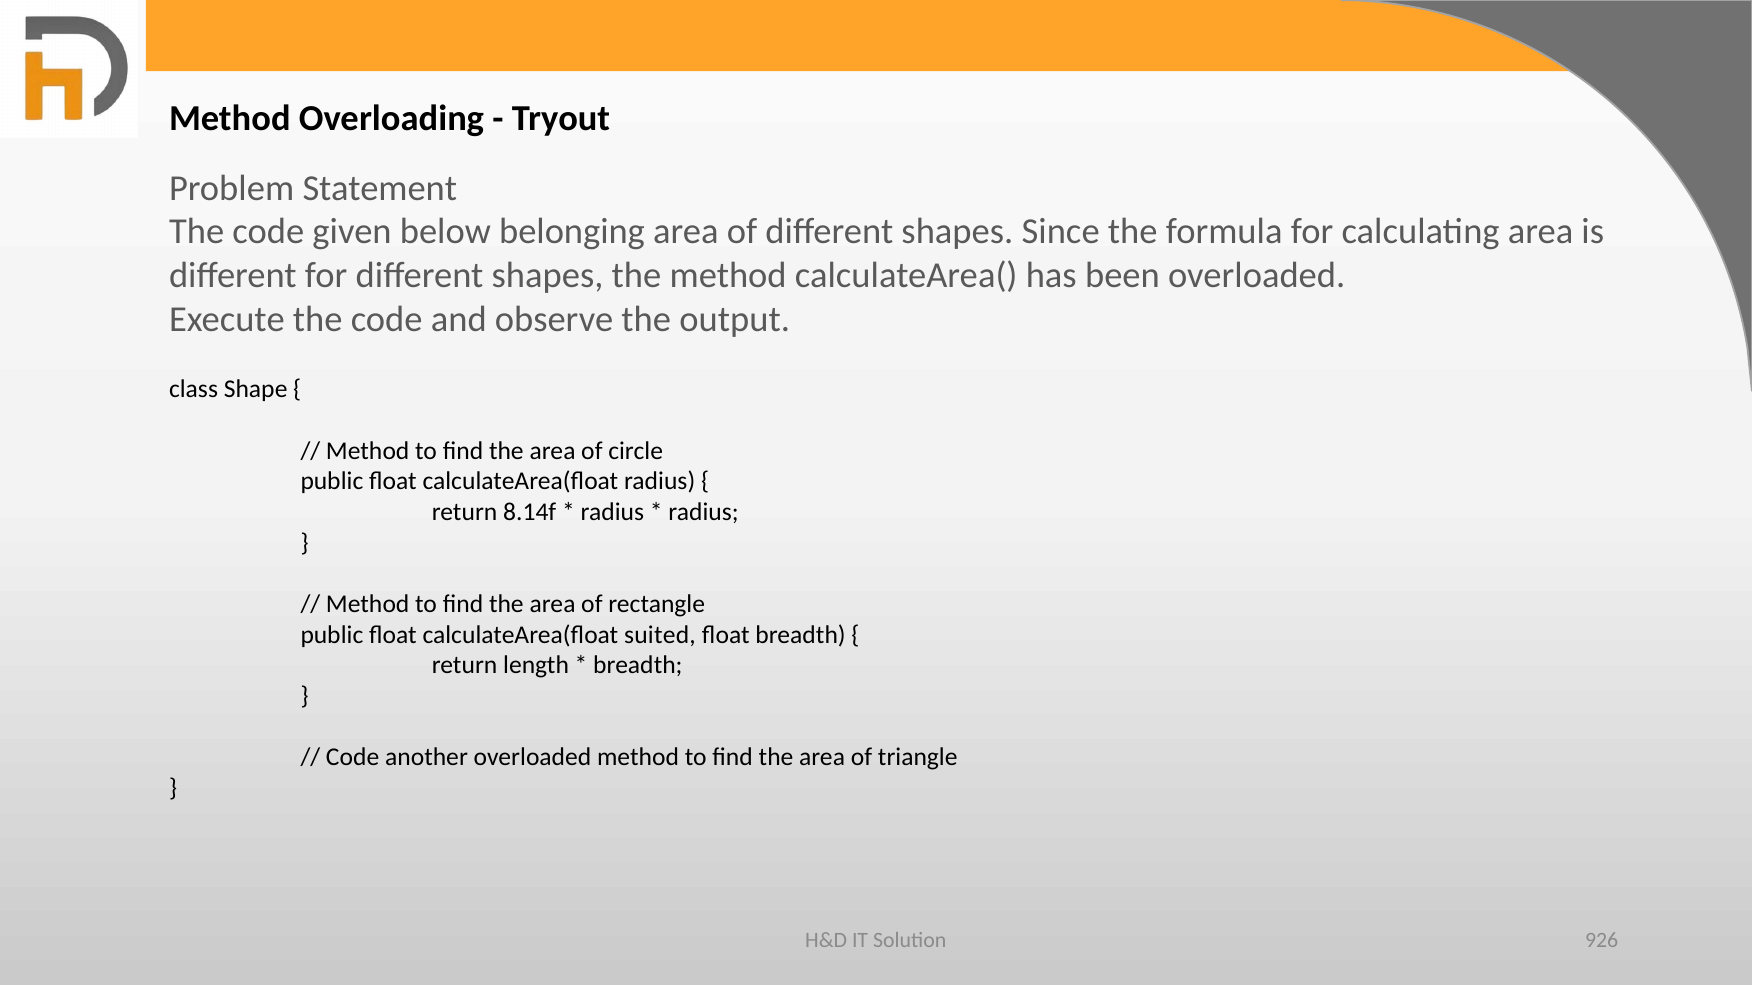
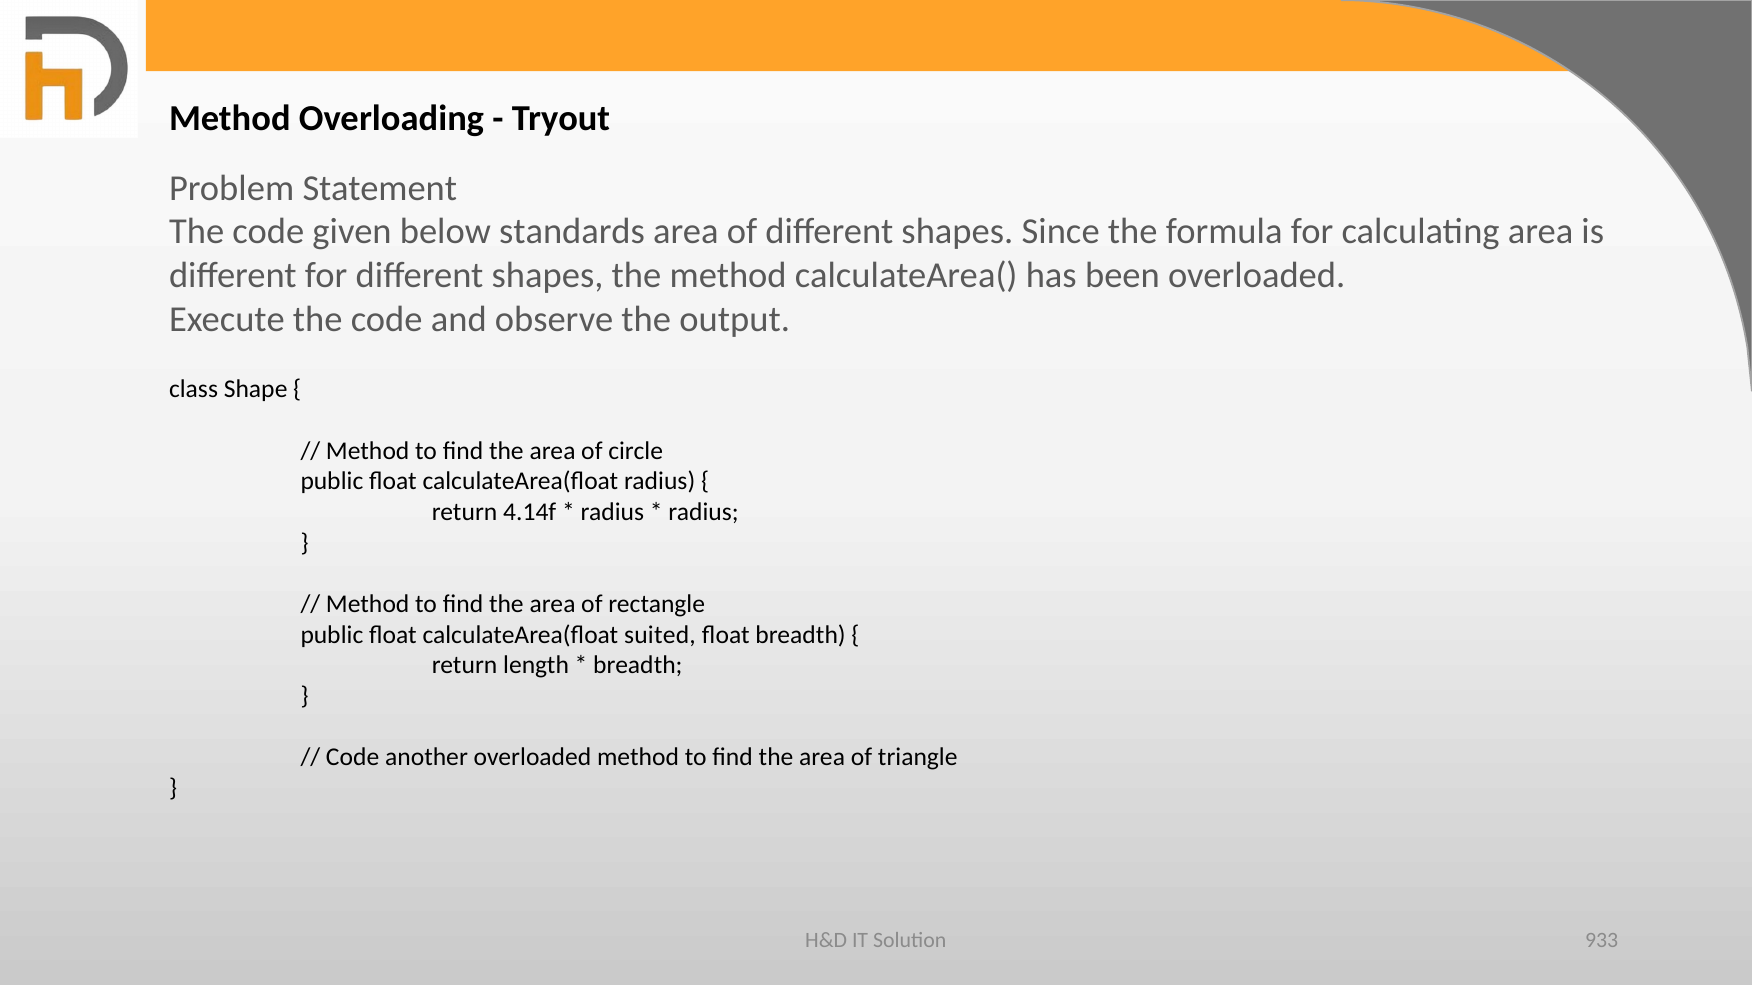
belonging: belonging -> standards
8.14f: 8.14f -> 4.14f
926: 926 -> 933
